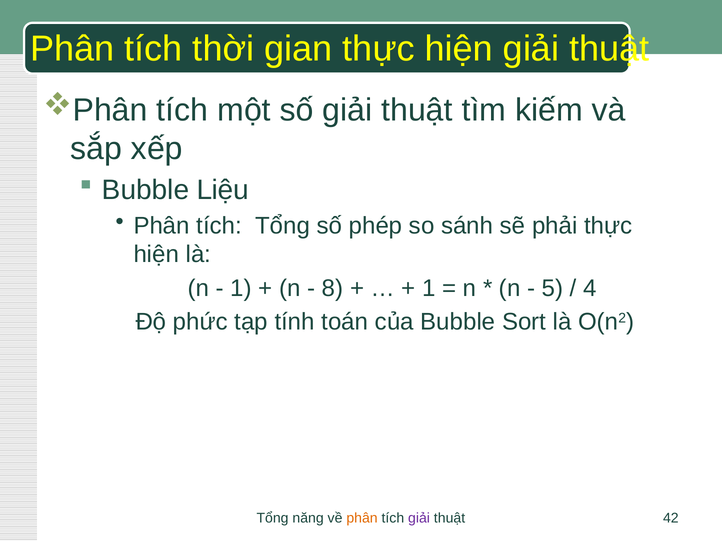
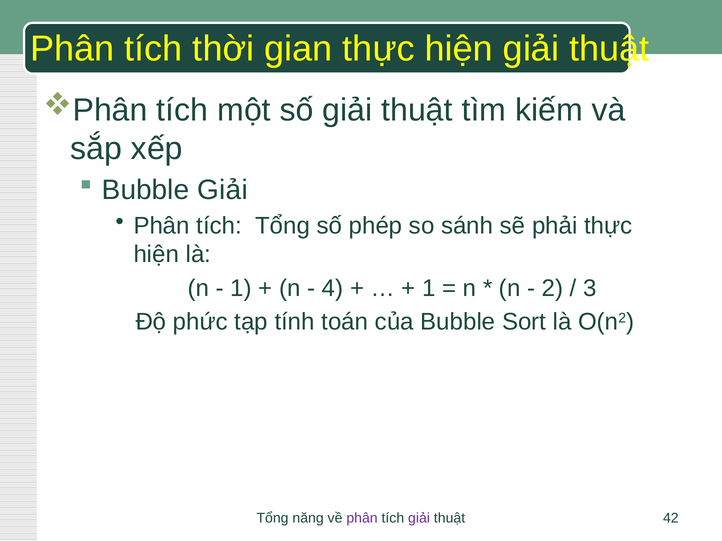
Bubble Liệu: Liệu -> Giải
8: 8 -> 4
5: 5 -> 2
4: 4 -> 3
phân at (362, 518) colour: orange -> purple
